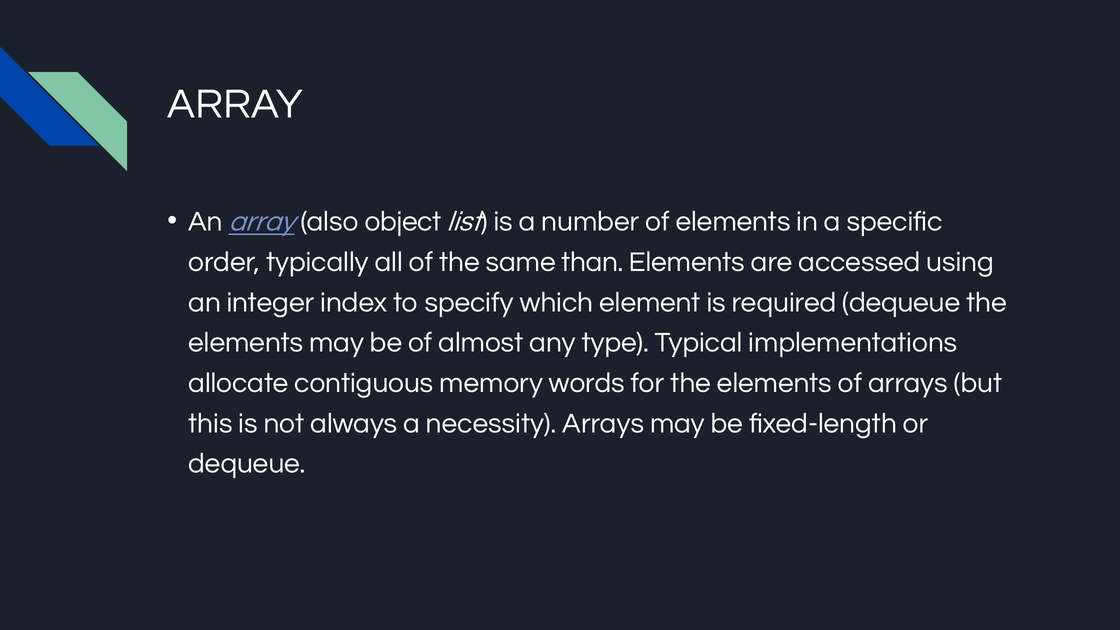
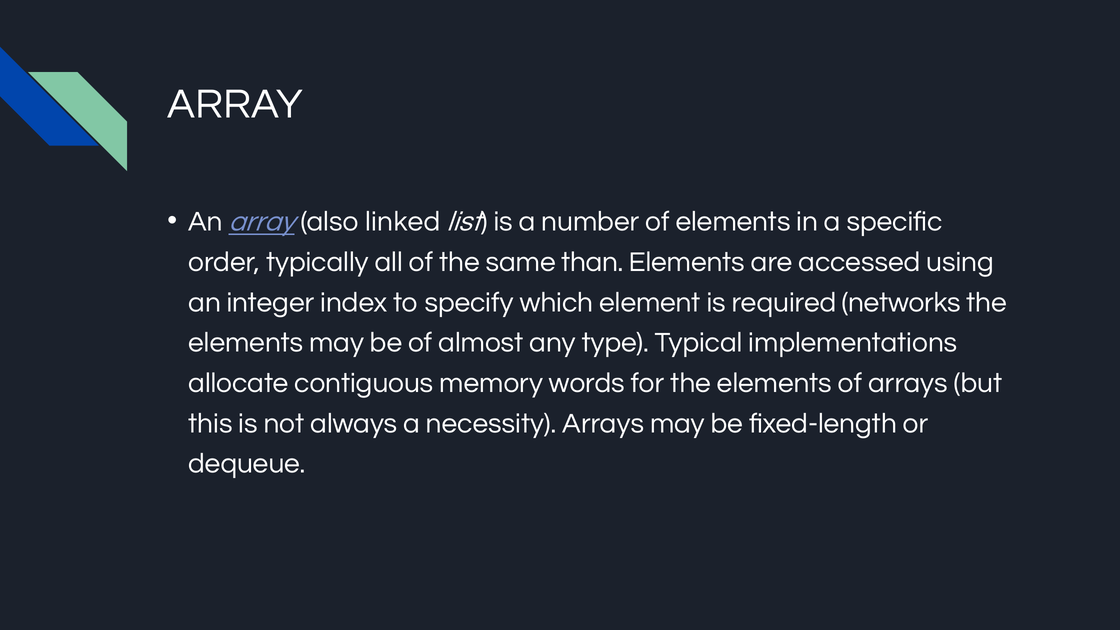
object: object -> linked
required dequeue: dequeue -> networks
